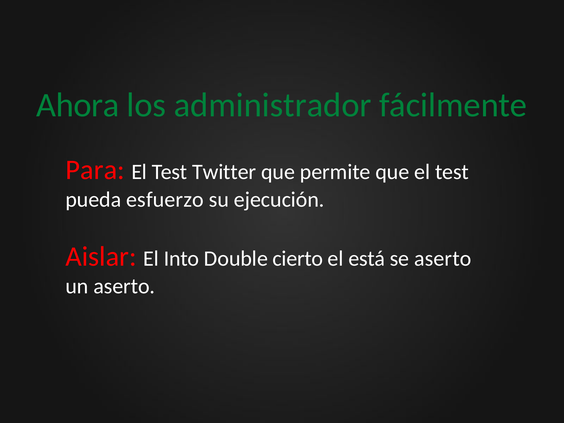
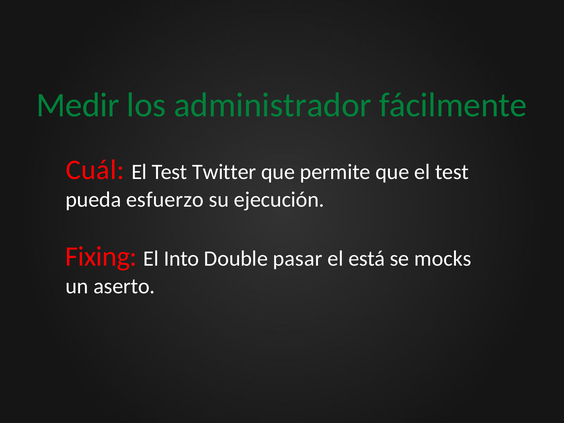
Ahora: Ahora -> Medir
Para: Para -> Cuál
Aislar: Aislar -> Fixing
cierto: cierto -> pasar
se aserto: aserto -> mocks
